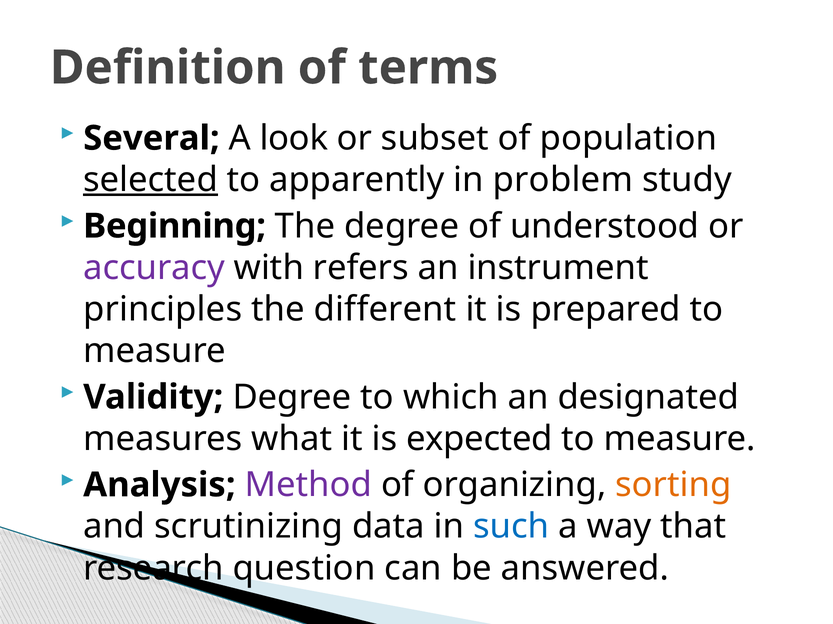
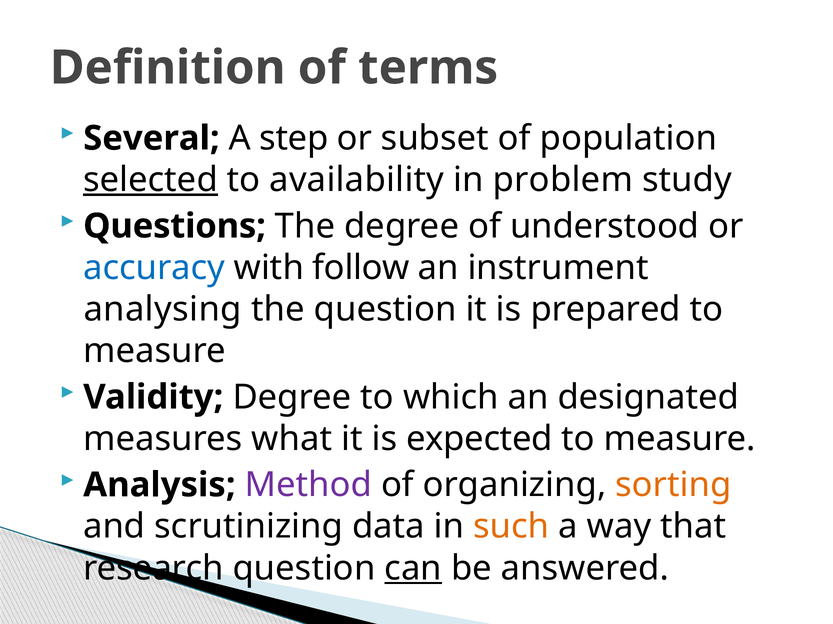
look: look -> step
apparently: apparently -> availability
Beginning: Beginning -> Questions
accuracy colour: purple -> blue
refers: refers -> follow
principles: principles -> analysing
the different: different -> question
such colour: blue -> orange
can underline: none -> present
